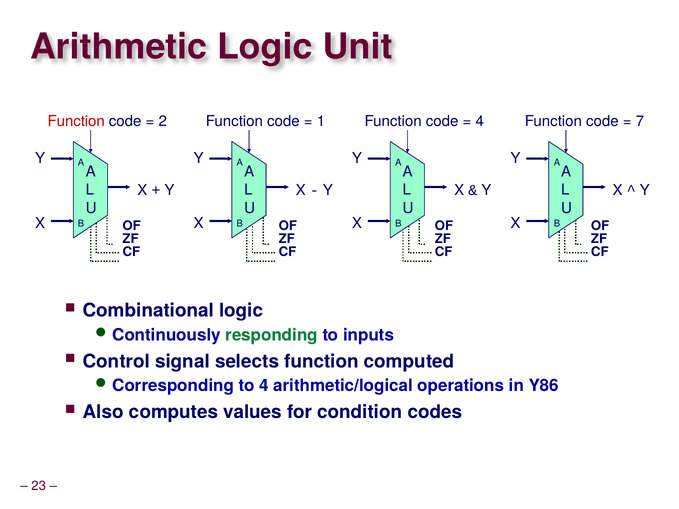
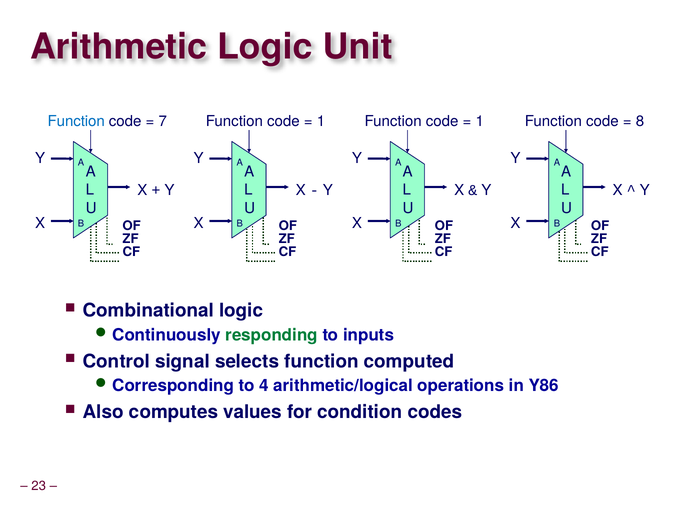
Function at (76, 121) colour: red -> blue
2: 2 -> 7
4 at (480, 121): 4 -> 1
7: 7 -> 8
